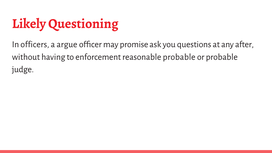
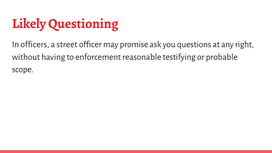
argue: argue -> street
after: after -> right
reasonable probable: probable -> testifying
judge: judge -> scope
